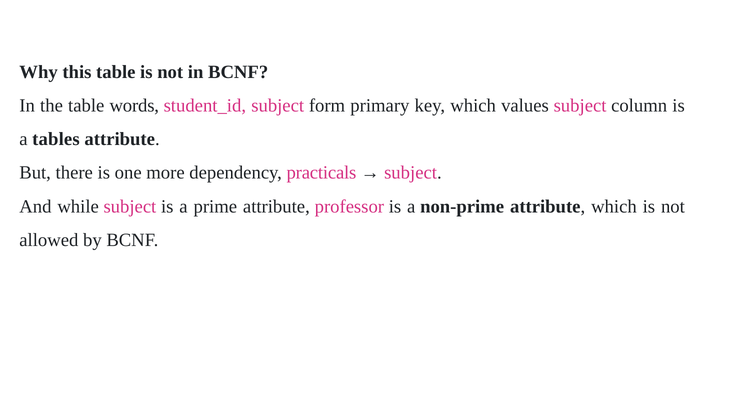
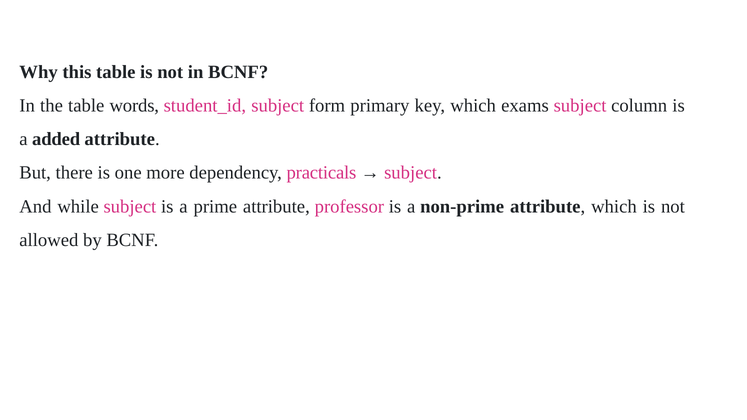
values: values -> exams
tables: tables -> added
